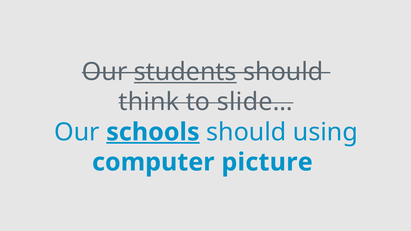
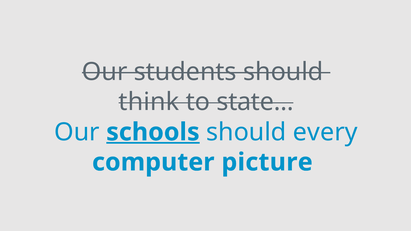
students underline: present -> none
slide…: slide… -> state…
using: using -> every
